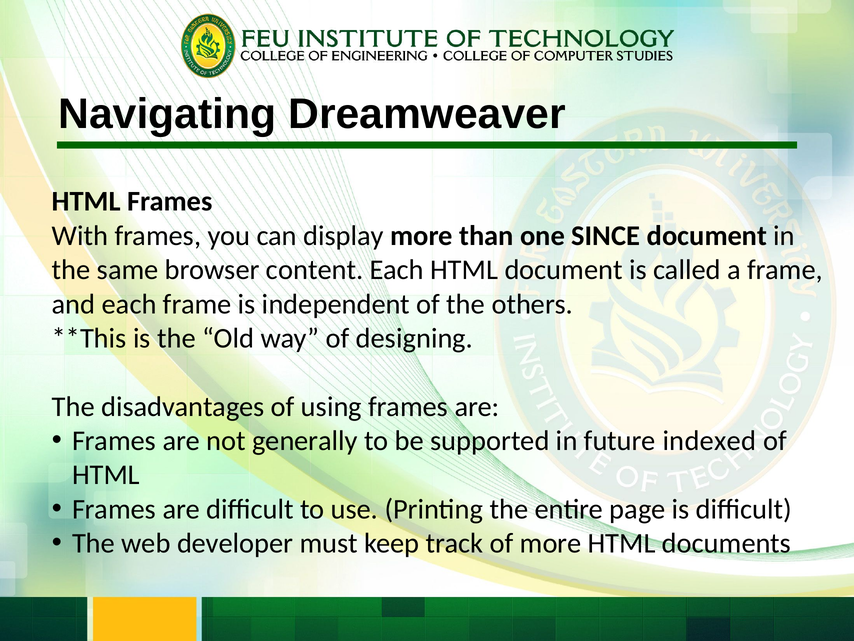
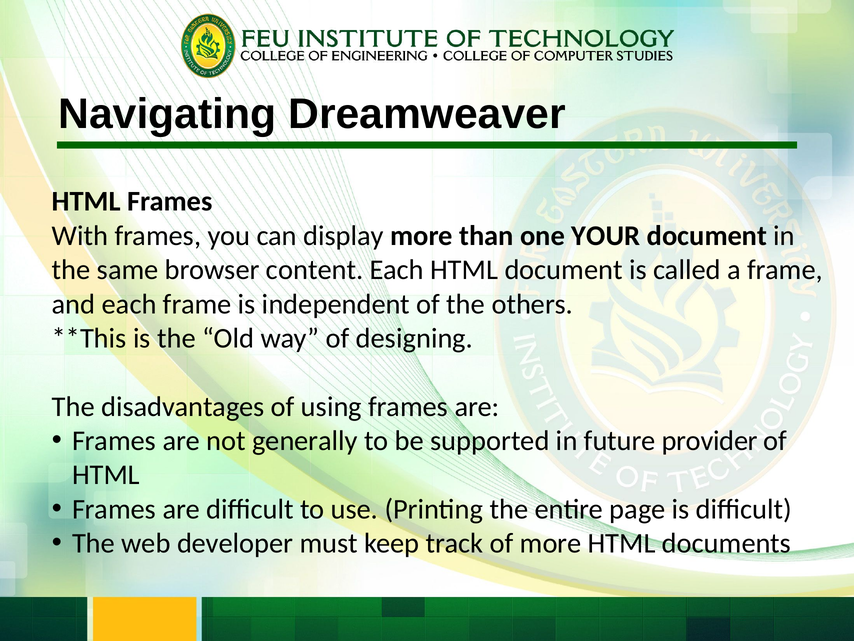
SINCE: SINCE -> YOUR
indexed: indexed -> provider
